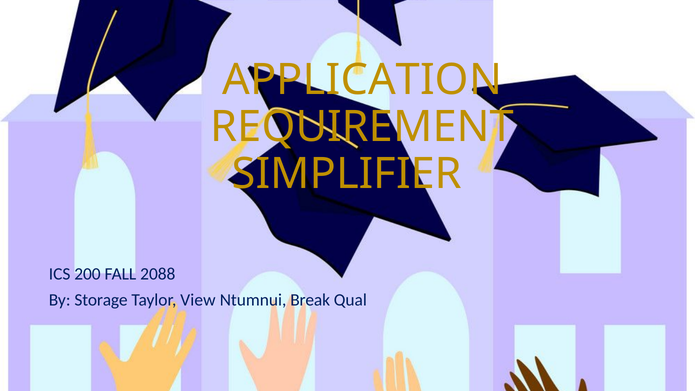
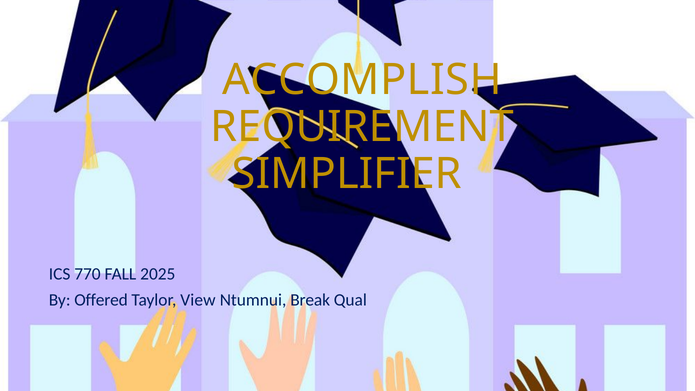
APPLICATION: APPLICATION -> ACCOMPLISH
200: 200 -> 770
2088: 2088 -> 2025
Storage: Storage -> Offered
